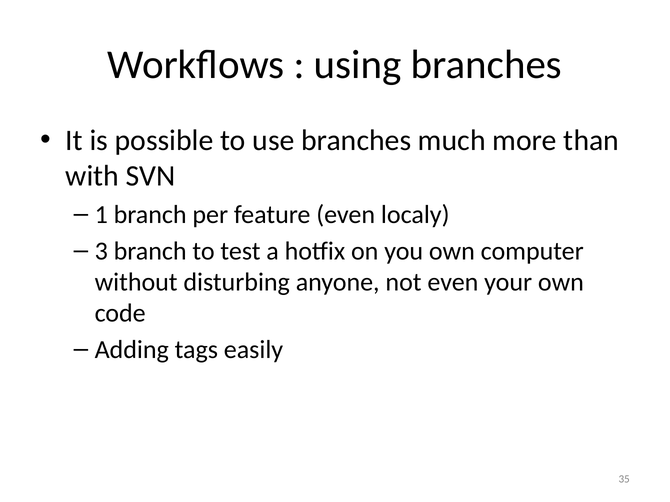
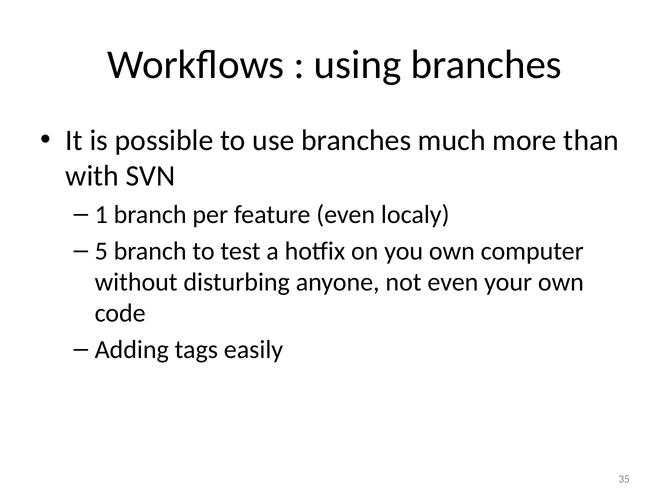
3: 3 -> 5
